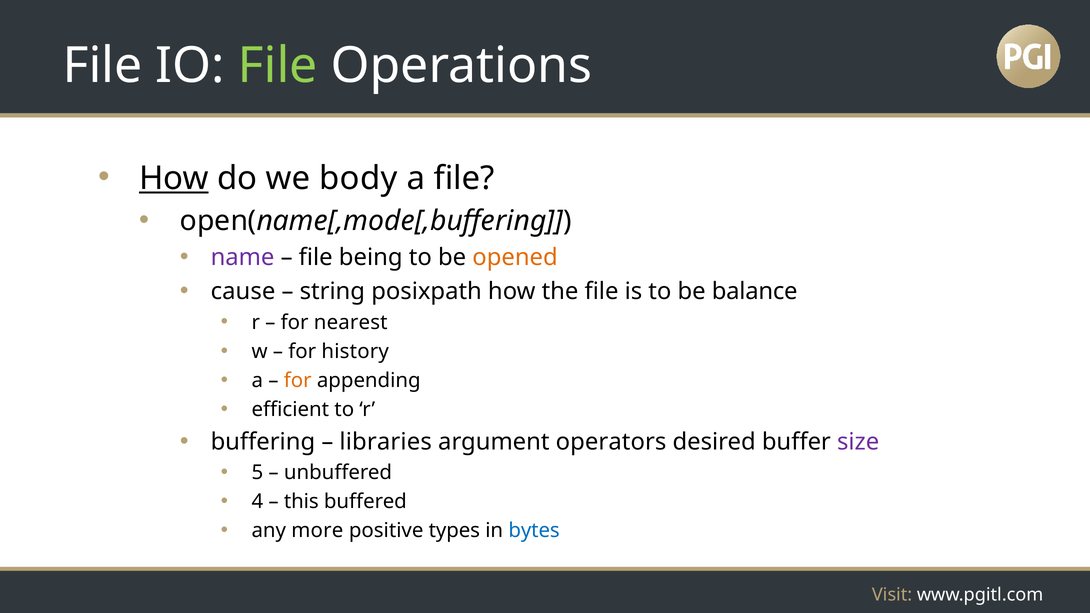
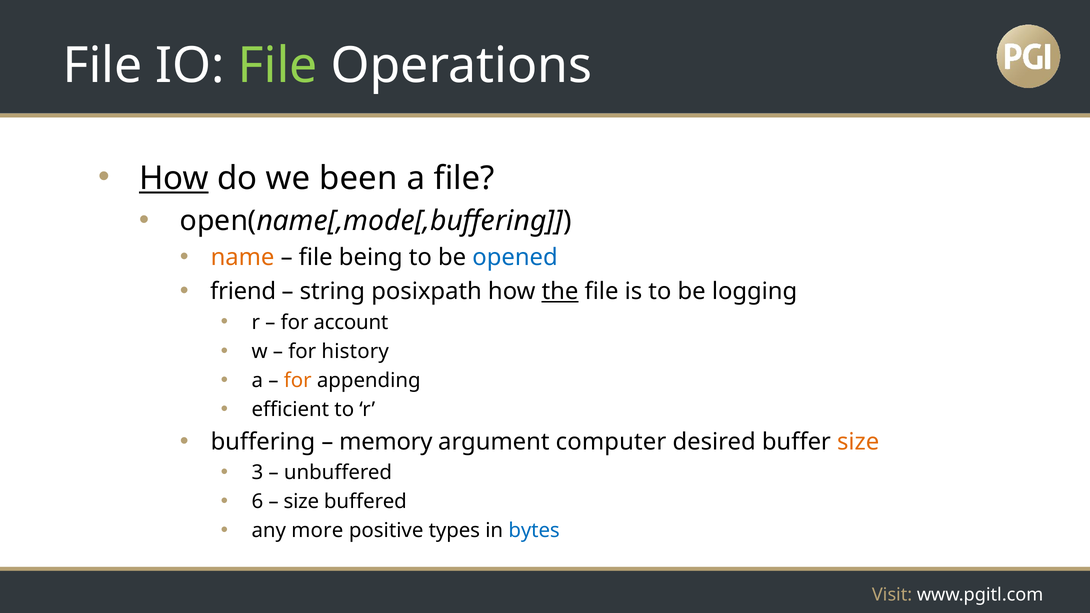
body: body -> been
name colour: purple -> orange
opened colour: orange -> blue
cause: cause -> friend
the underline: none -> present
balance: balance -> logging
nearest: nearest -> account
libraries: libraries -> memory
operators: operators -> computer
size at (858, 442) colour: purple -> orange
5: 5 -> 3
4: 4 -> 6
this at (301, 502): this -> size
